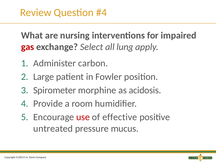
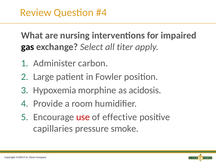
gas colour: red -> black
lung: lung -> titer
Spirometer: Spirometer -> Hypoxemia
untreated: untreated -> capillaries
mucus: mucus -> smoke
